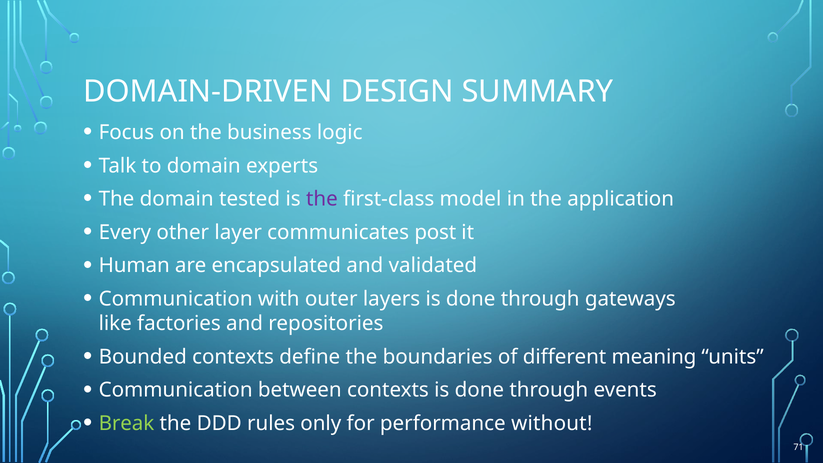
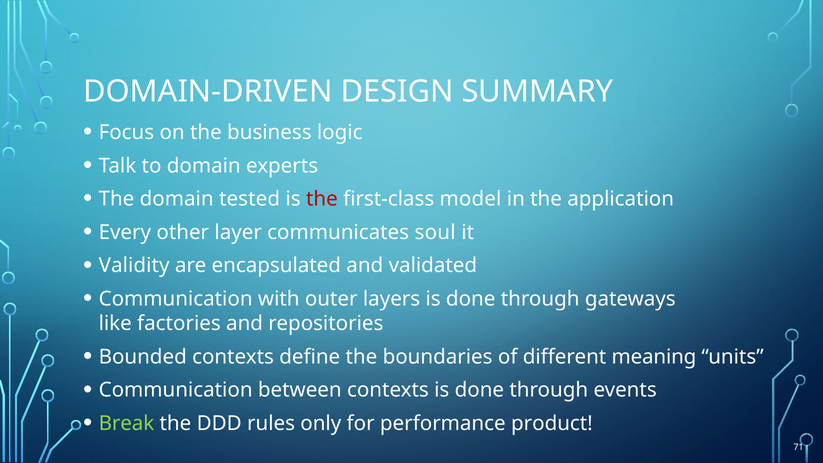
the at (322, 199) colour: purple -> red
post: post -> soul
Human: Human -> Validity
without: without -> product
